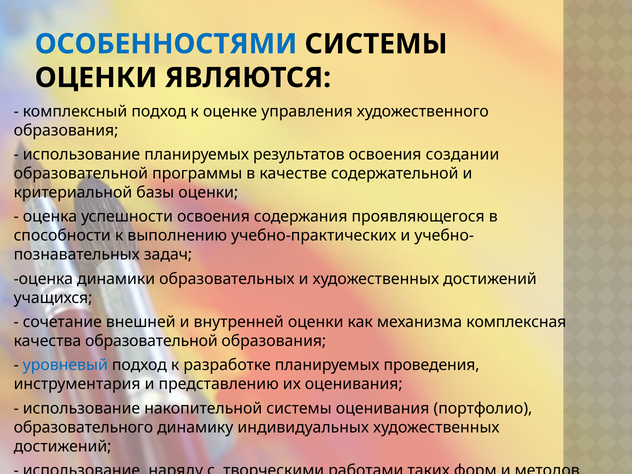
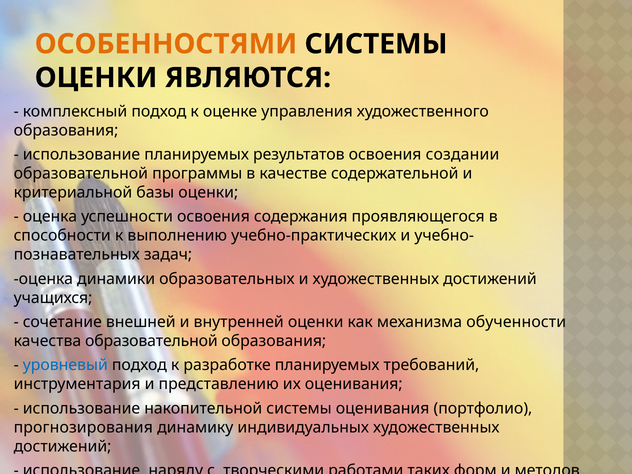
ОСОБЕННОСТЯМИ colour: blue -> orange
комплексная: комплексная -> обученности
проведения: проведения -> требований
образовательного: образовательного -> прогнозирования
